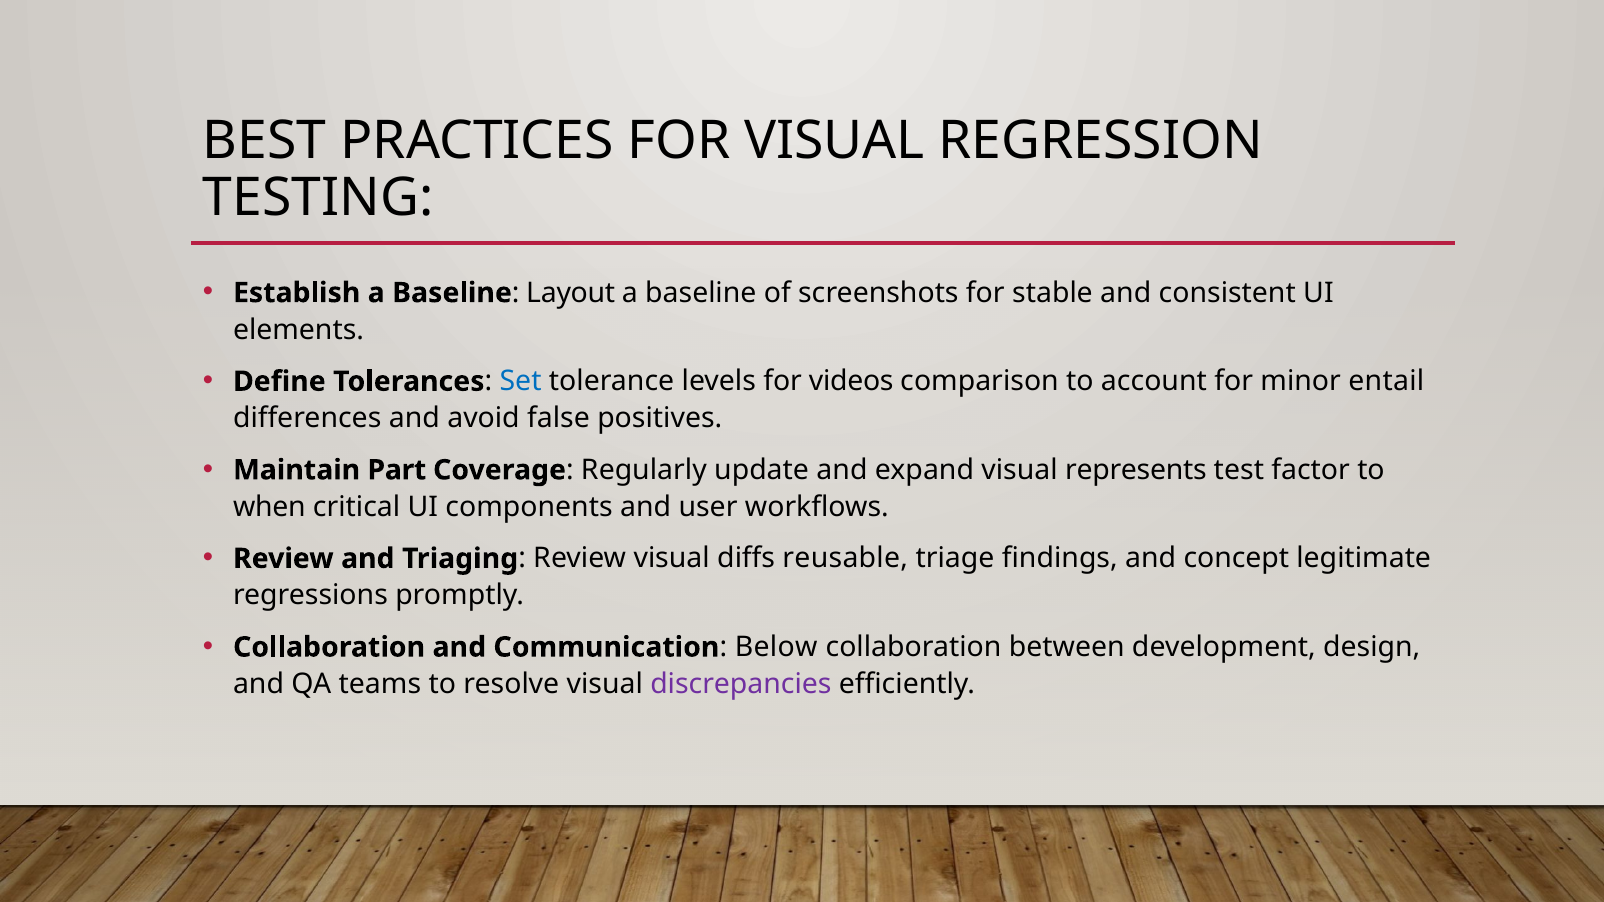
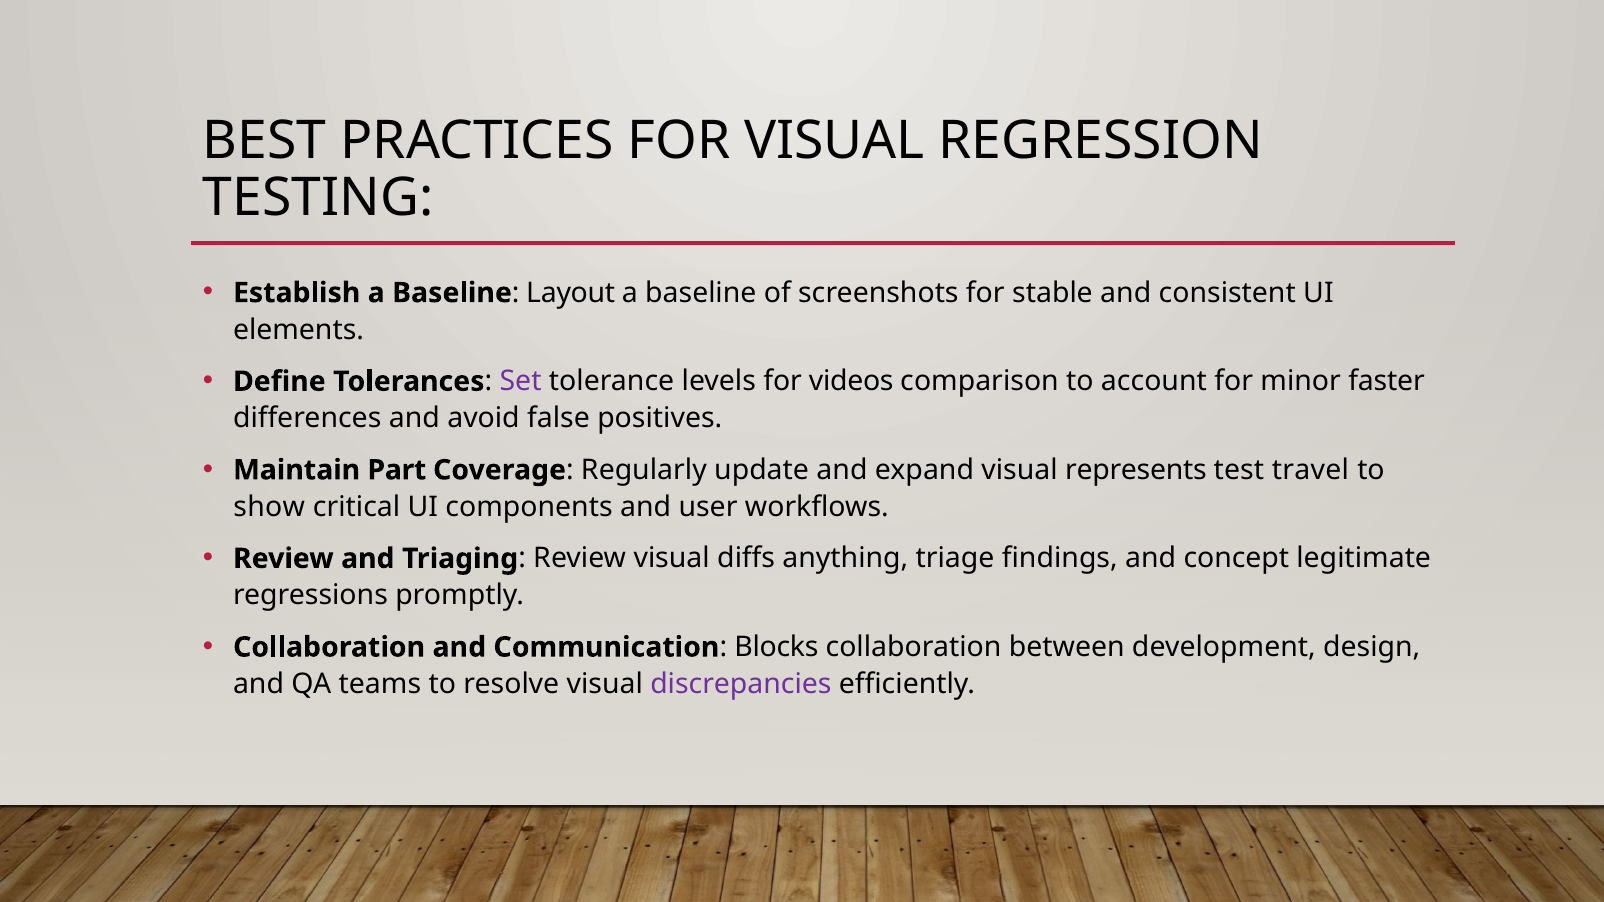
Set colour: blue -> purple
entail: entail -> faster
factor: factor -> travel
when: when -> show
reusable: reusable -> anything
Below: Below -> Blocks
